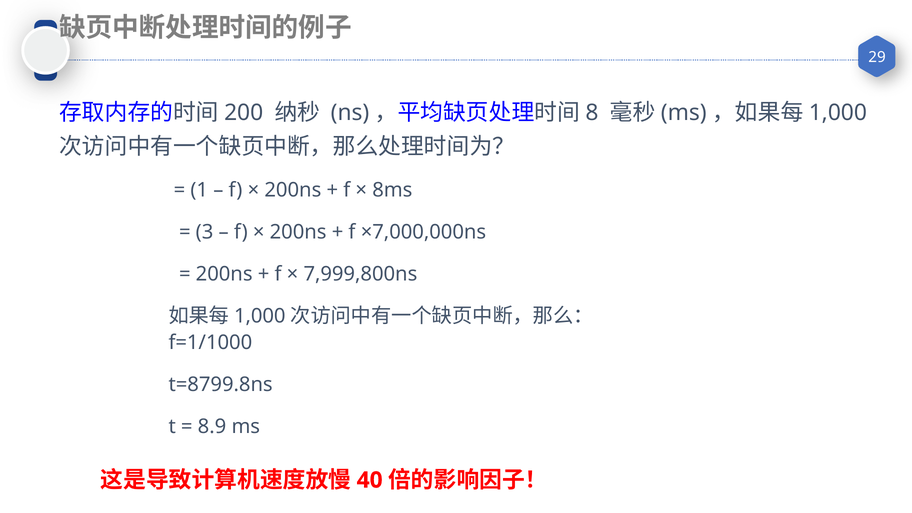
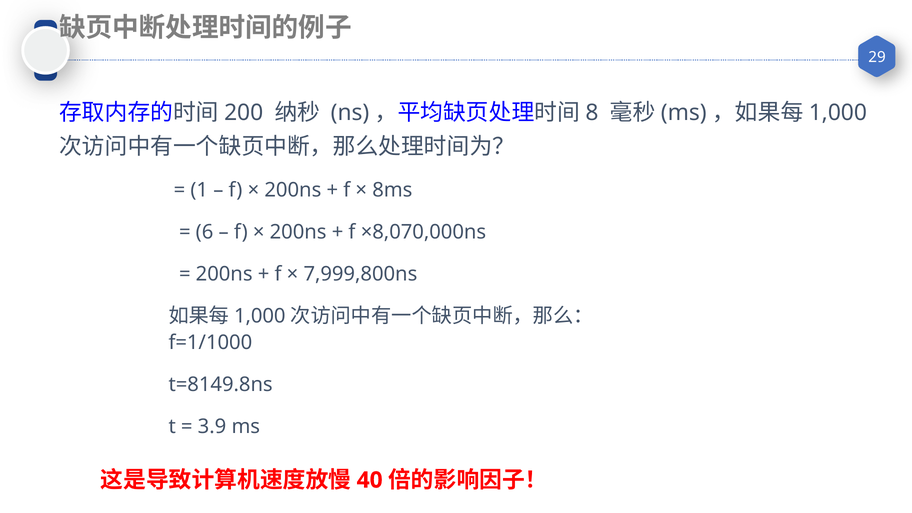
3: 3 -> 6
×7,000,000ns: ×7,000,000ns -> ×8,070,000ns
t=8799.8ns: t=8799.8ns -> t=8149.8ns
8.9: 8.9 -> 3.9
